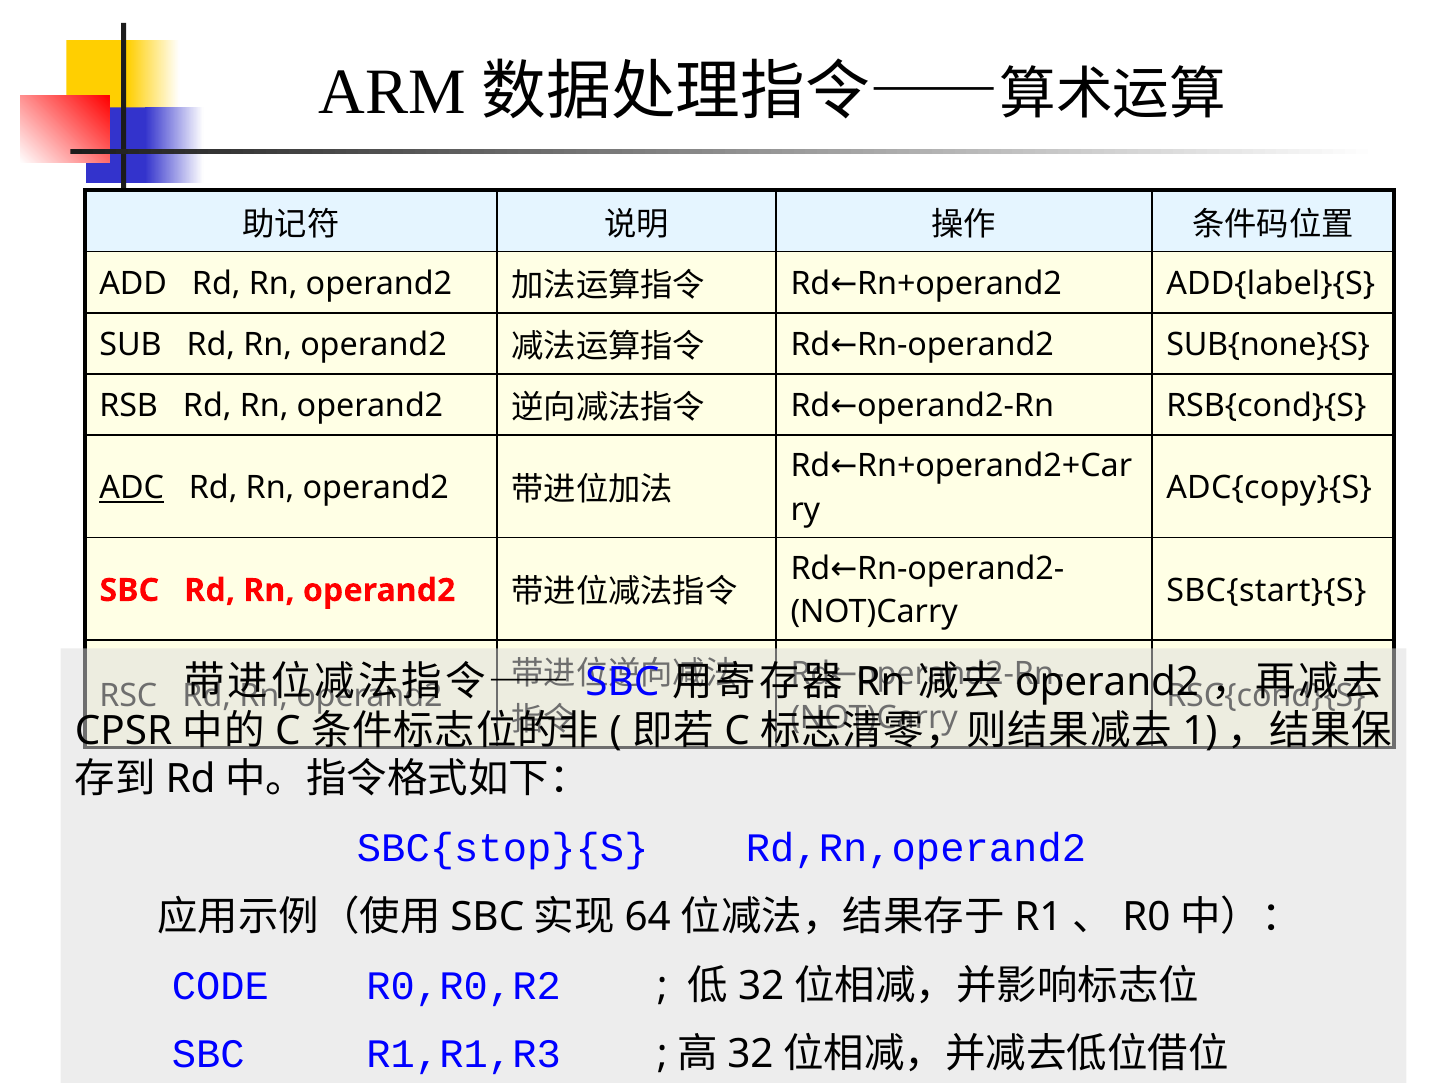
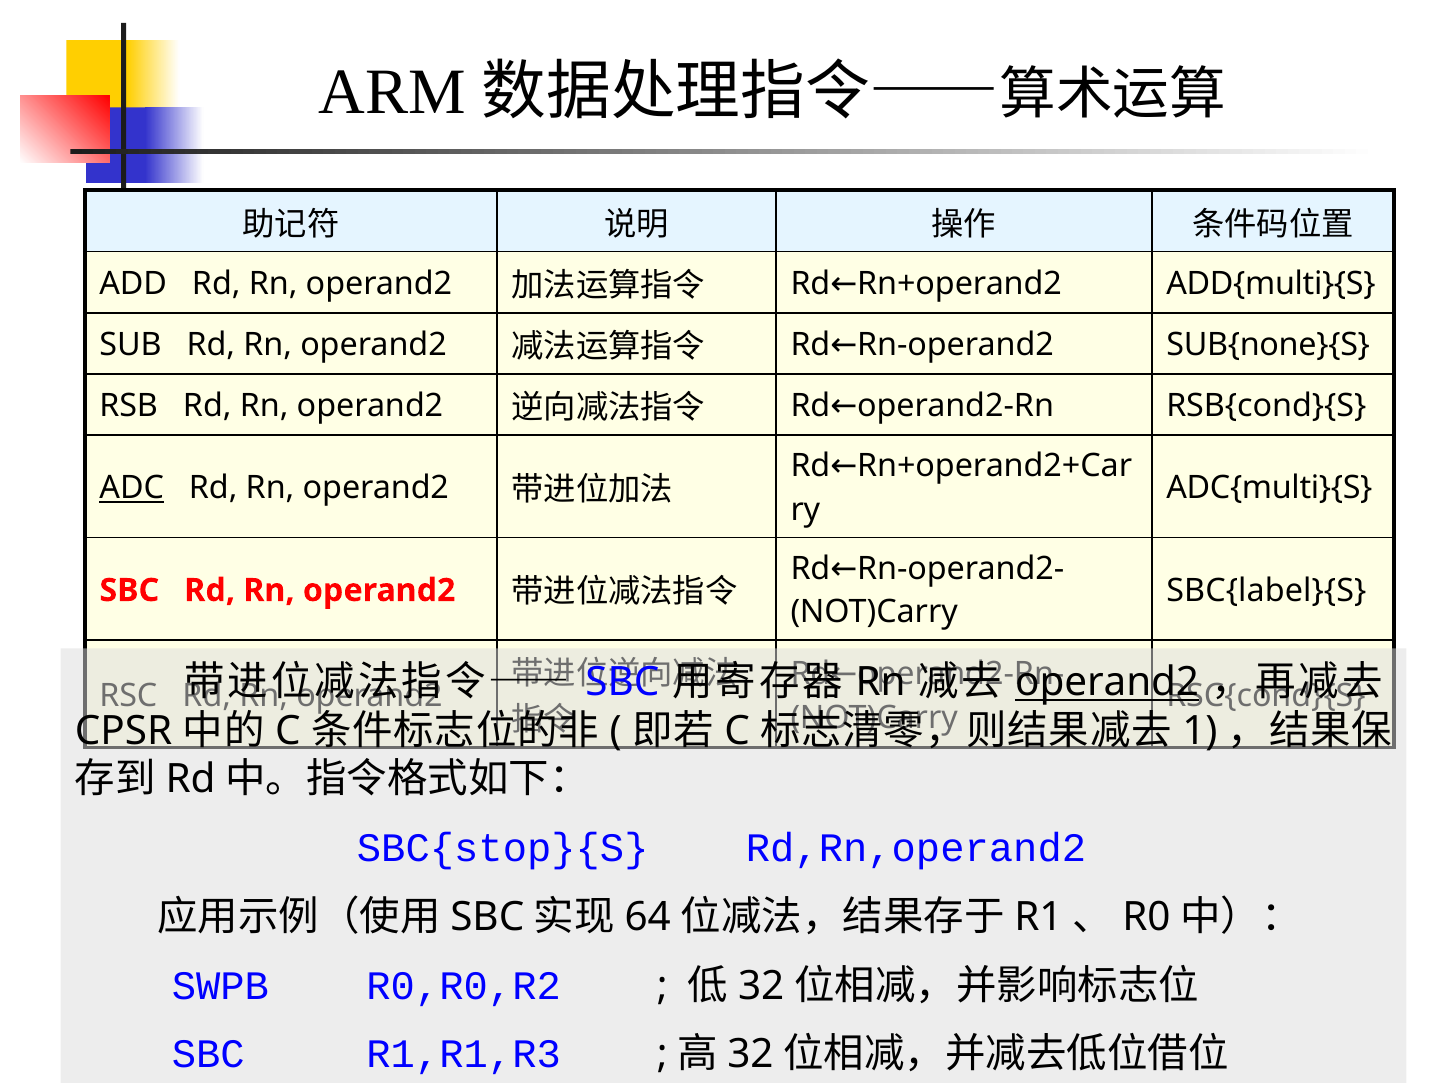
ADD{label}{S: ADD{label}{S -> ADD{multi}{S
ADC{copy}{S: ADC{copy}{S -> ADC{multi}{S
SBC{start}{S: SBC{start}{S -> SBC{label}{S
operand2 at (1107, 683) underline: none -> present
CODE: CODE -> SWPB
